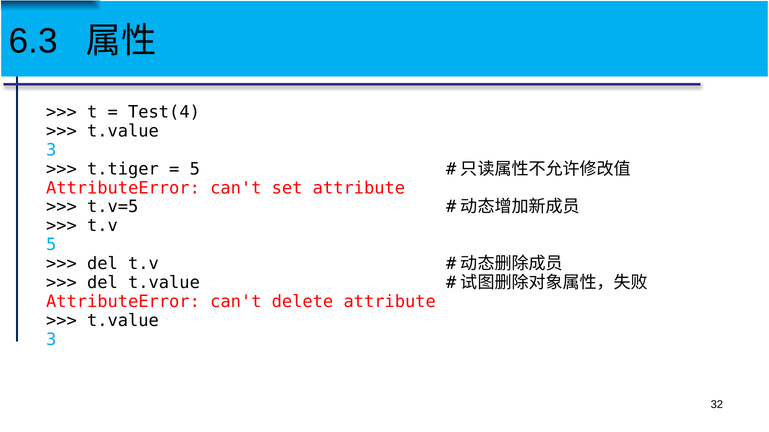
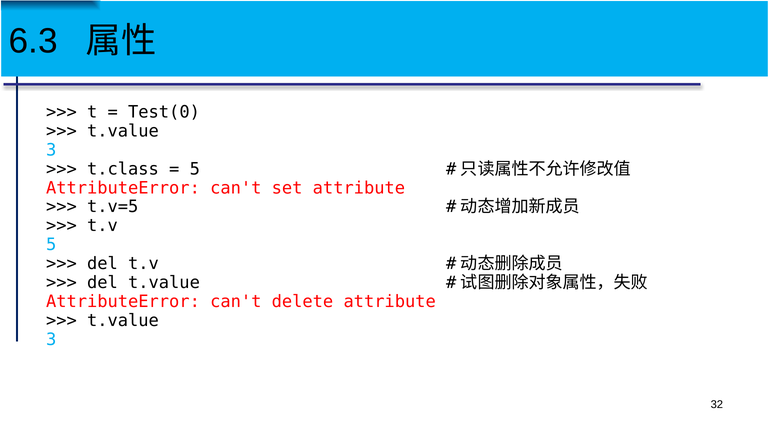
Test(4: Test(4 -> Test(0
t.tiger: t.tiger -> t.class
